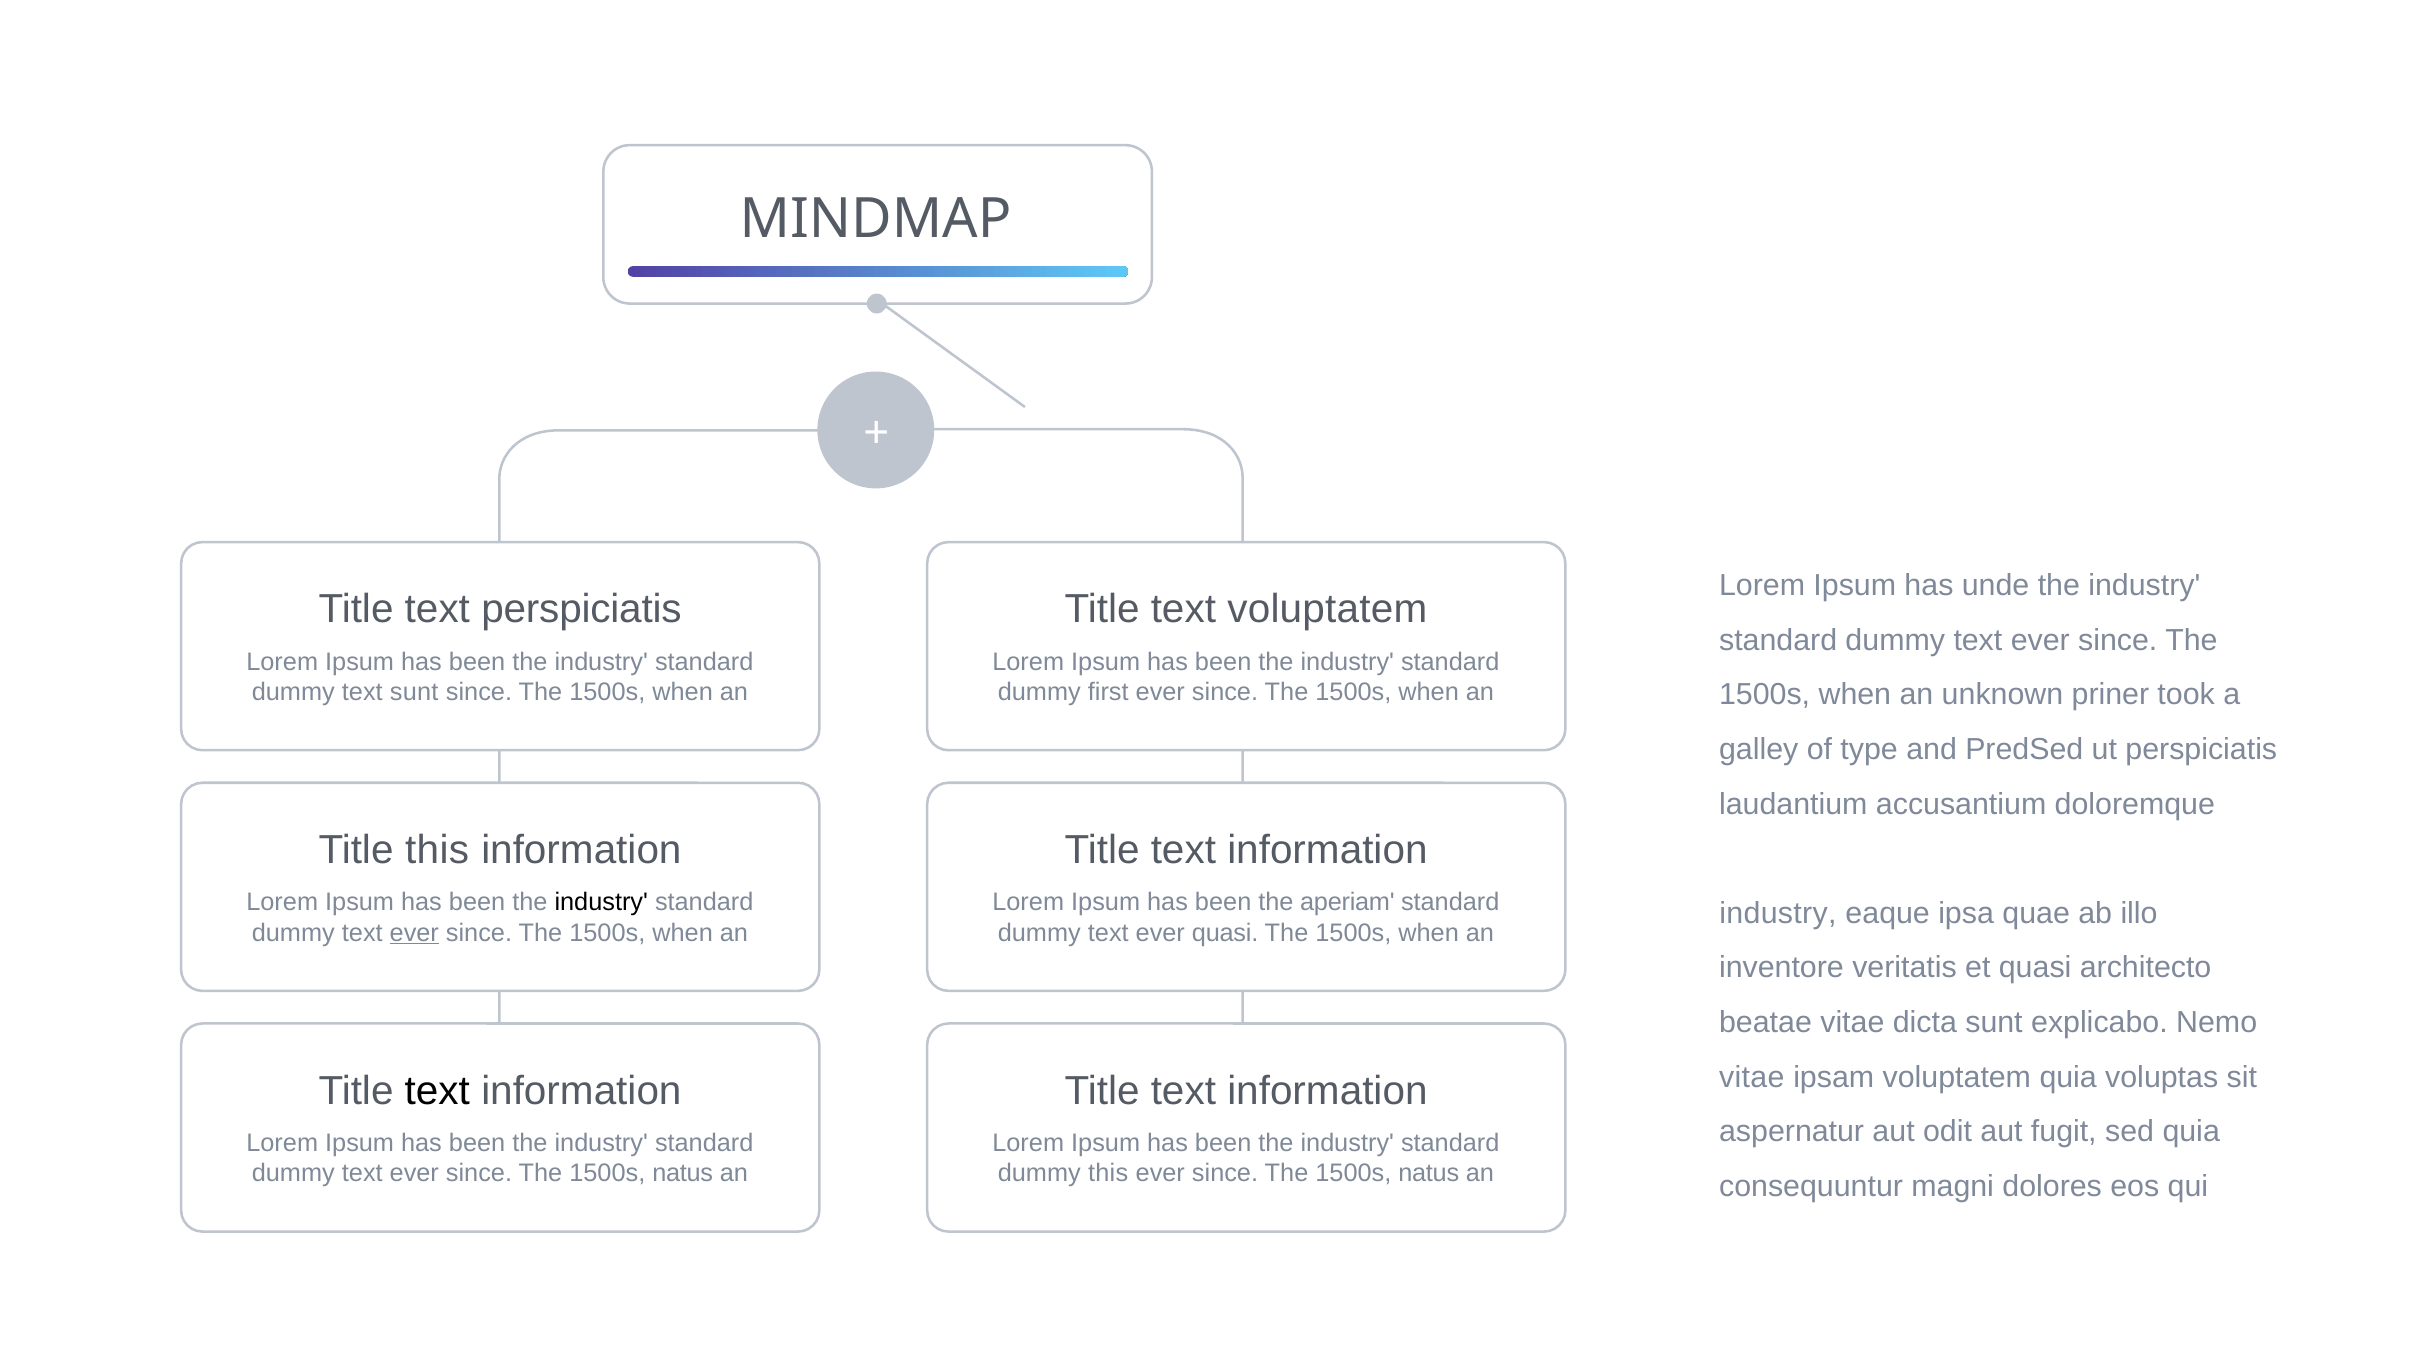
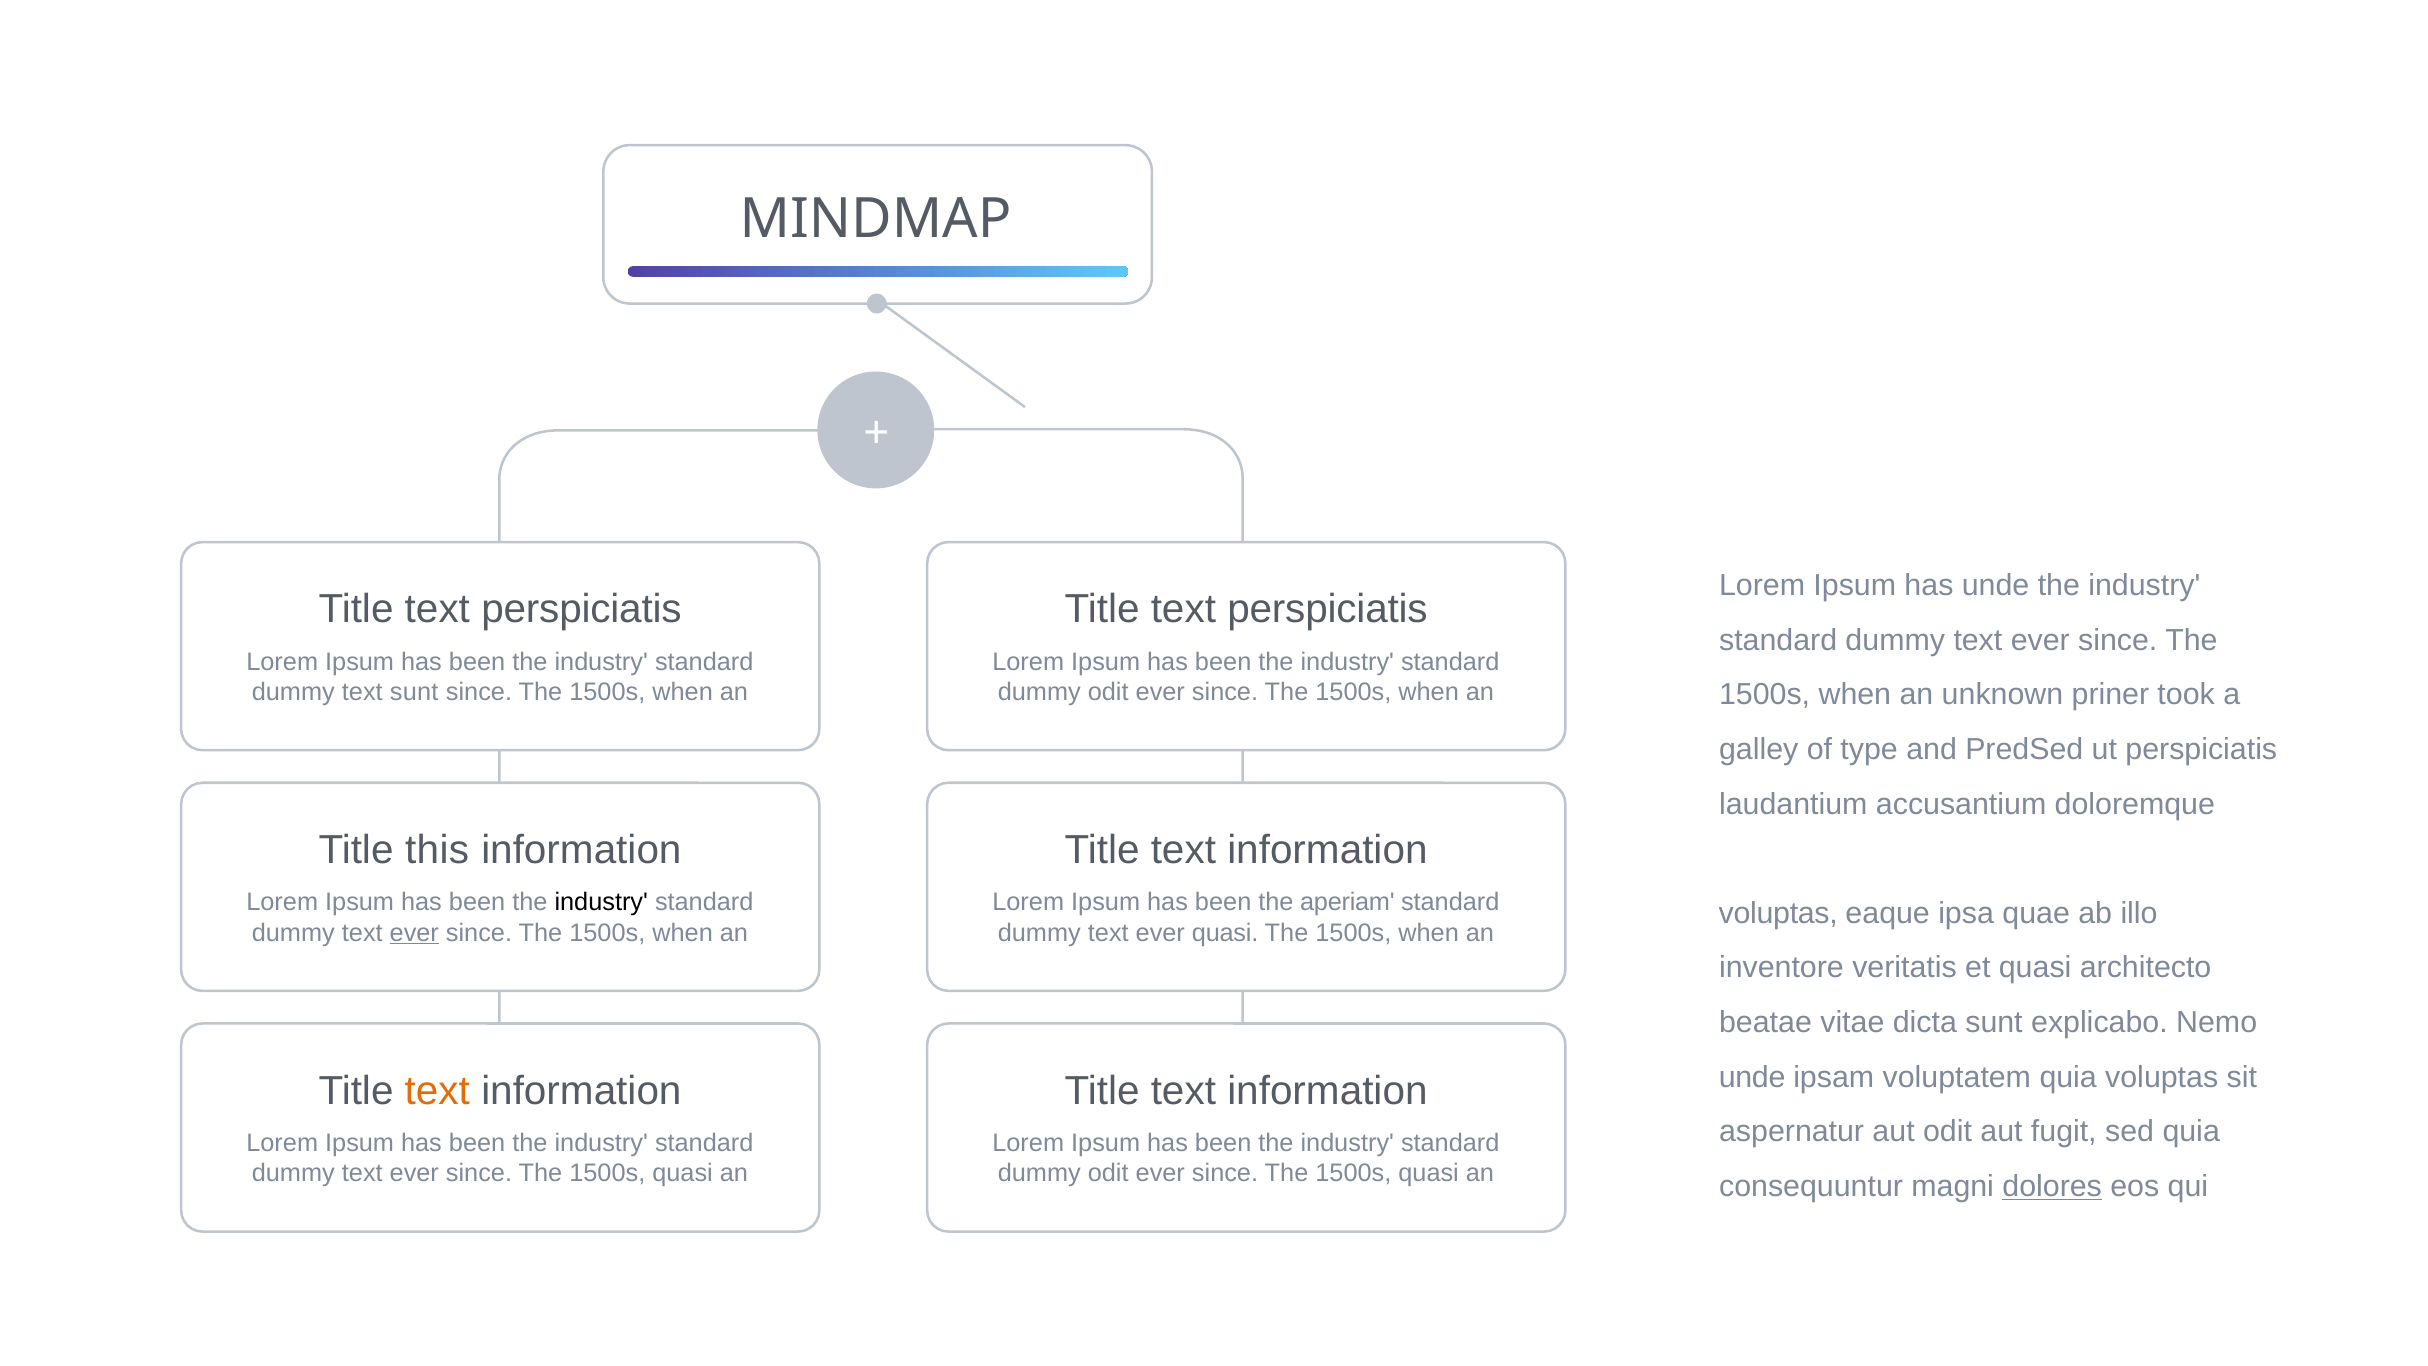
voluptatem at (1327, 609): voluptatem -> perspiciatis
first at (1108, 692): first -> odit
industry at (1778, 913): industry -> voluptas
vitae at (1752, 1077): vitae -> unde
text at (437, 1091) colour: black -> orange
natus at (683, 1173): natus -> quasi
this at (1108, 1173): this -> odit
natus at (1429, 1173): natus -> quasi
dolores underline: none -> present
